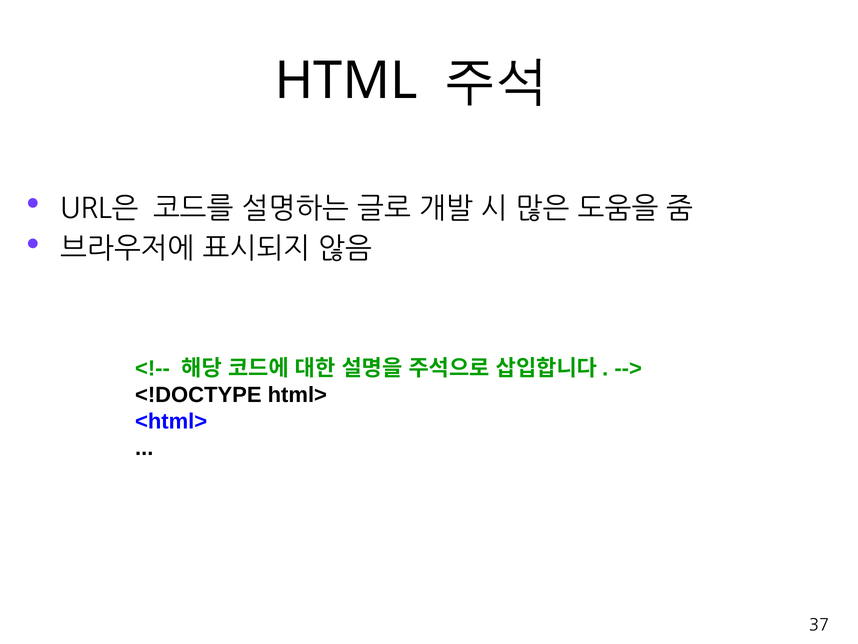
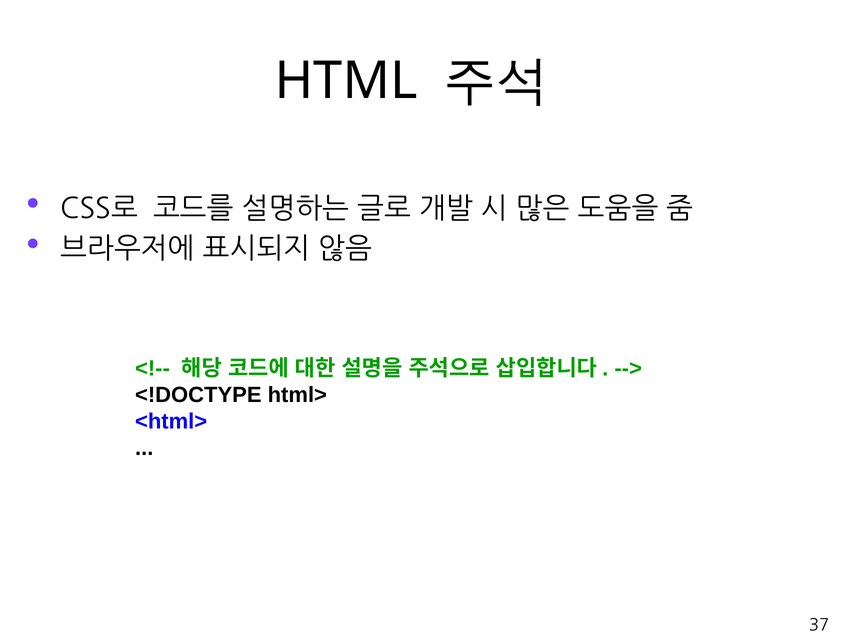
URL은: URL은 -> CSS로
